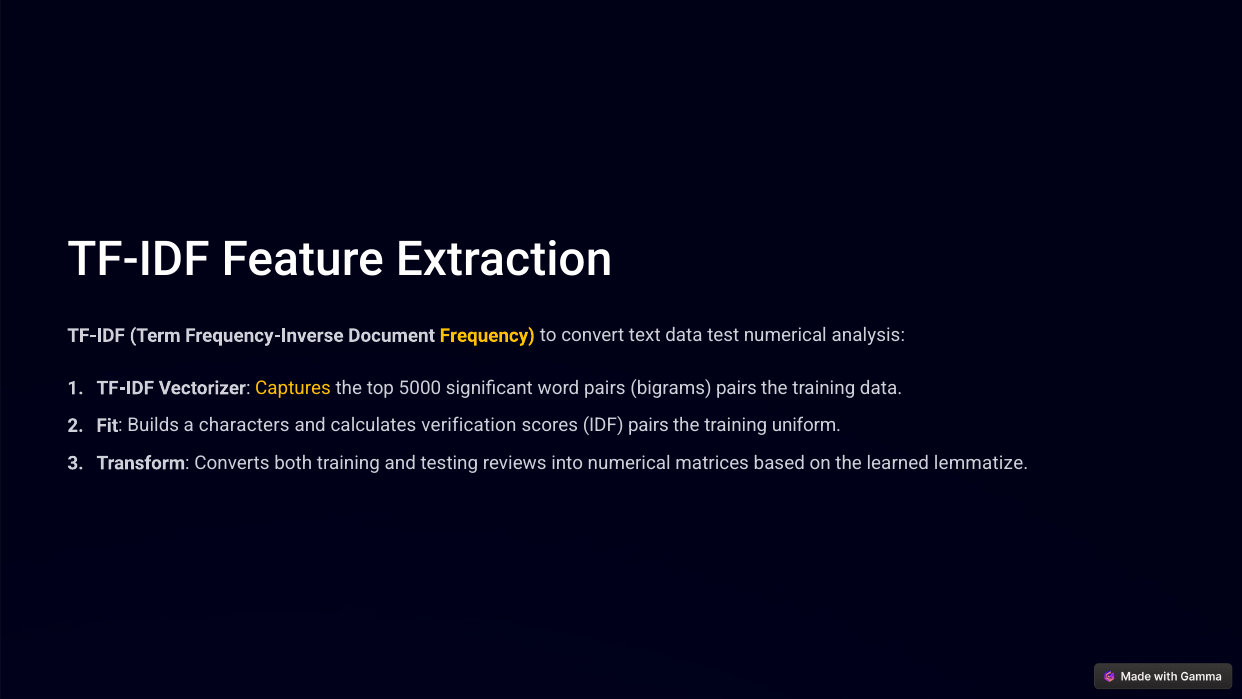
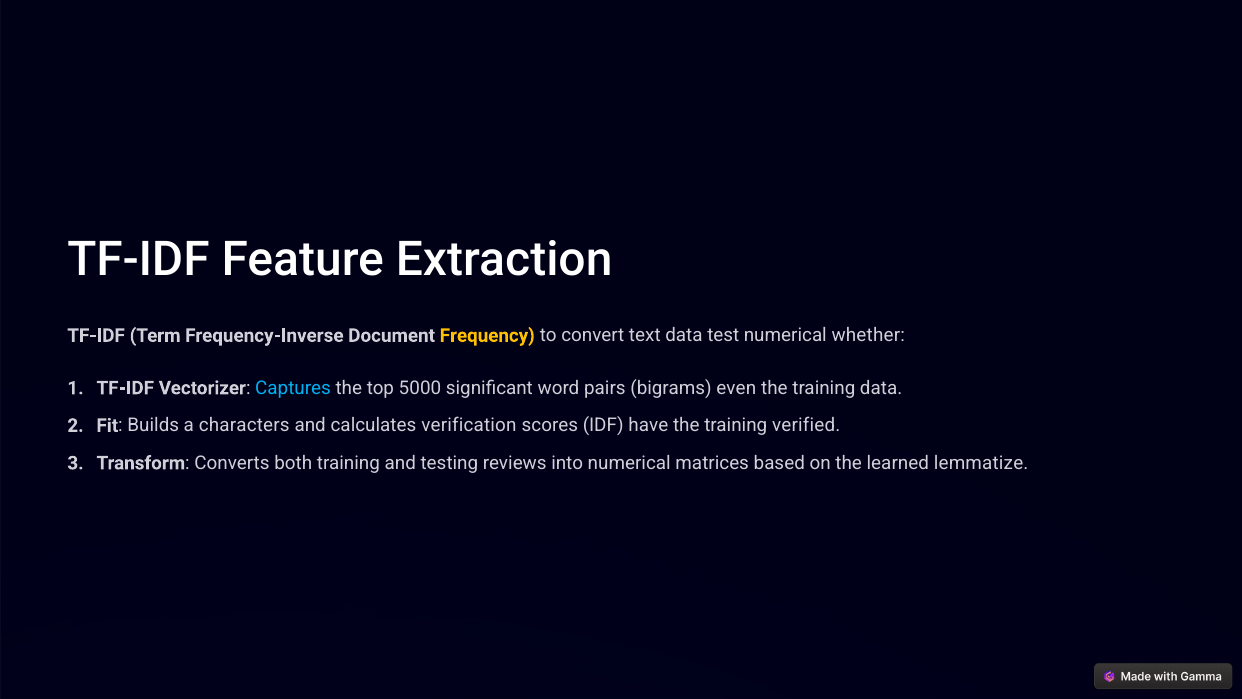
analysis: analysis -> whether
Captures colour: yellow -> light blue
bigrams pairs: pairs -> even
IDF pairs: pairs -> have
uniform: uniform -> verified
